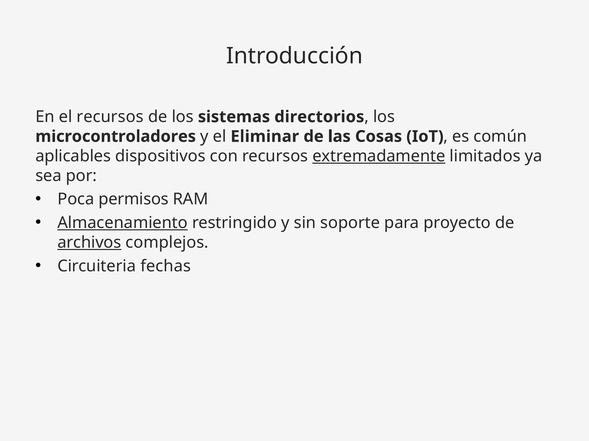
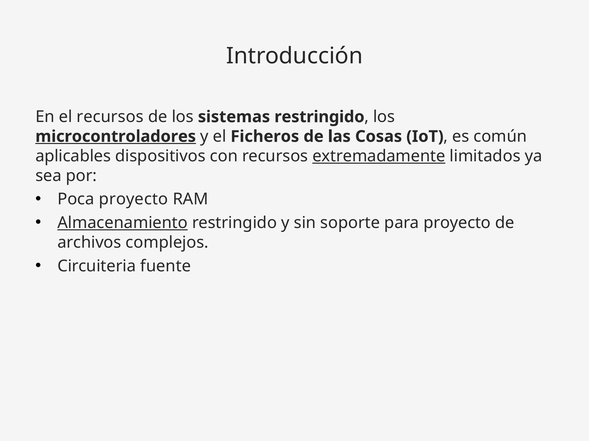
sistemas directorios: directorios -> restringido
microcontroladores underline: none -> present
Eliminar: Eliminar -> Ficheros
Poca permisos: permisos -> proyecto
archivos underline: present -> none
fechas: fechas -> fuente
